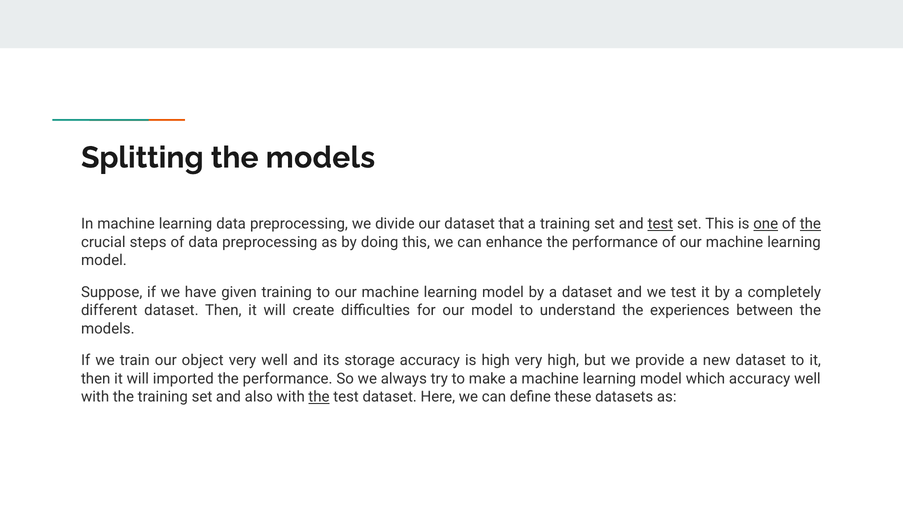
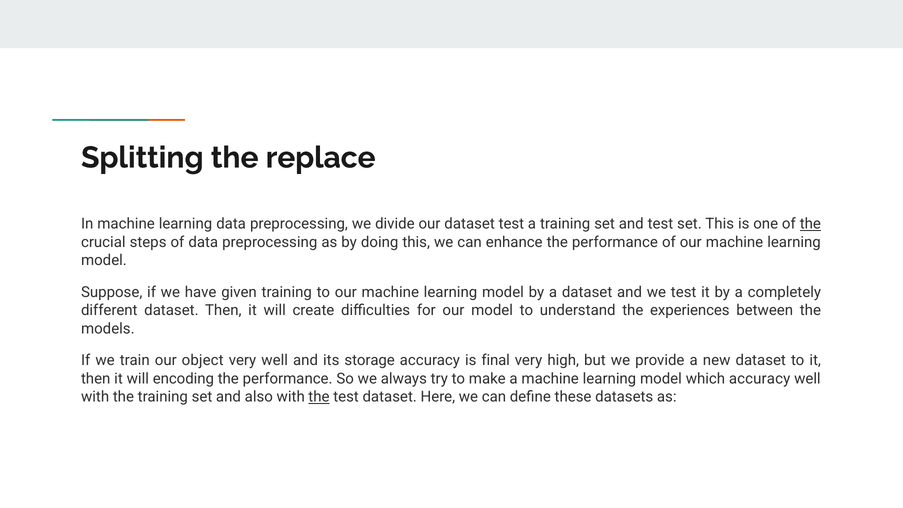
Splitting the models: models -> replace
dataset that: that -> test
test at (660, 224) underline: present -> none
one underline: present -> none
is high: high -> final
imported: imported -> encoding
